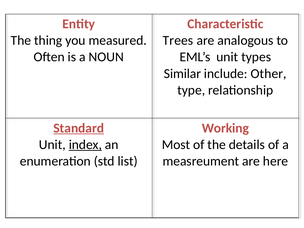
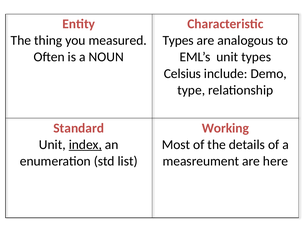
Trees at (178, 41): Trees -> Types
Similar: Similar -> Celsius
Other: Other -> Demo
Standard underline: present -> none
